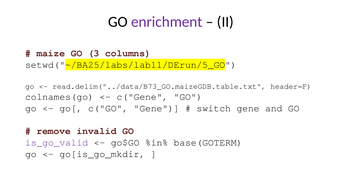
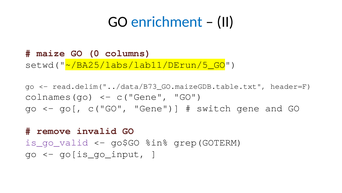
enrichment colour: purple -> blue
3: 3 -> 0
base(GOTERM: base(GOTERM -> grep(GOTERM
go[is_go_mkdir: go[is_go_mkdir -> go[is_go_input
